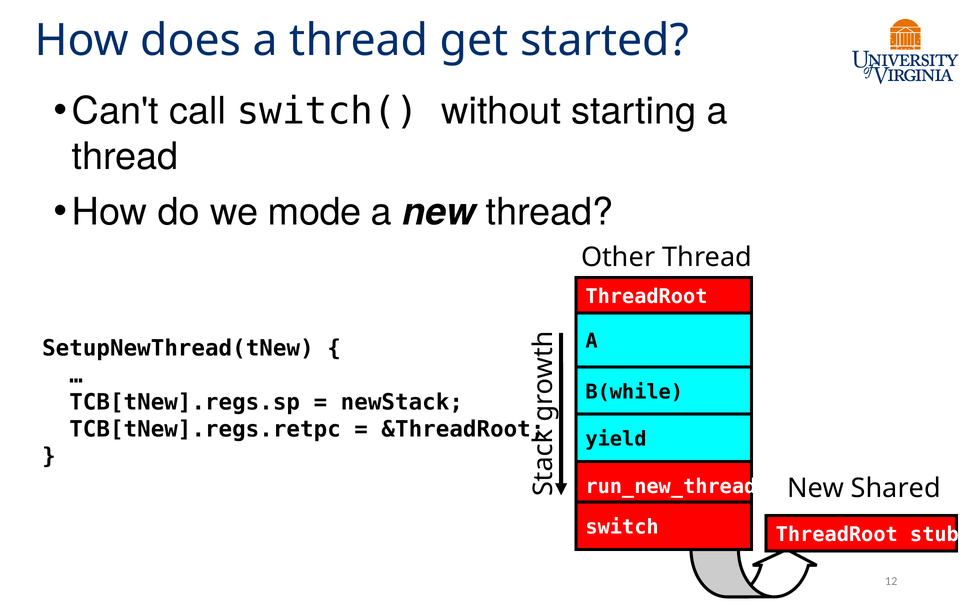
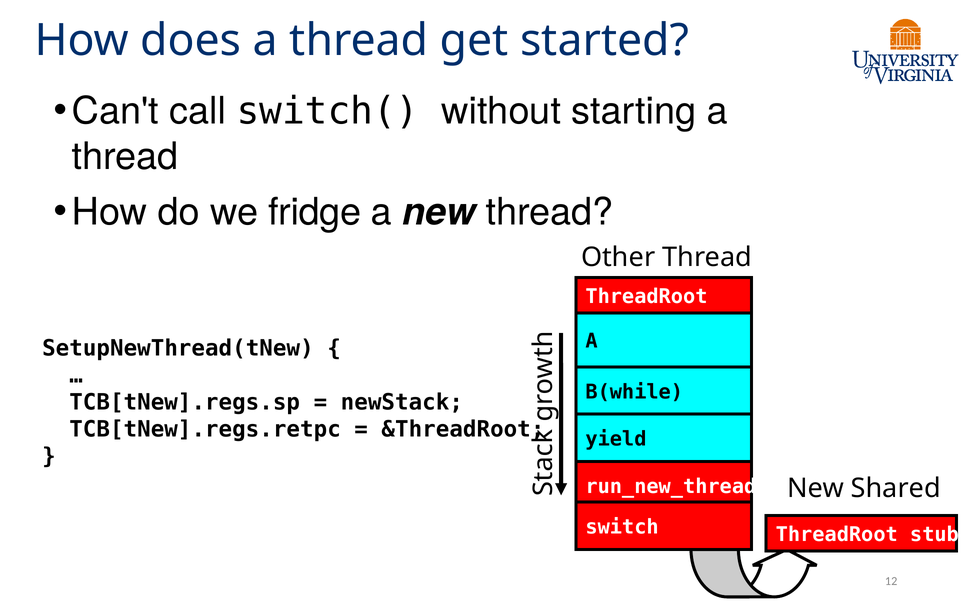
mode: mode -> fridge
